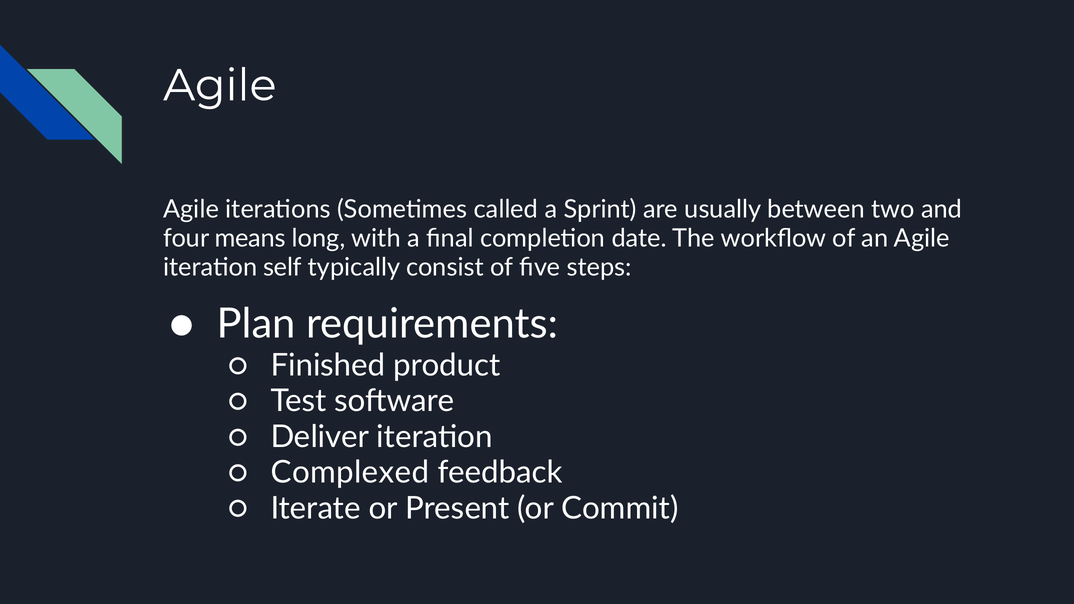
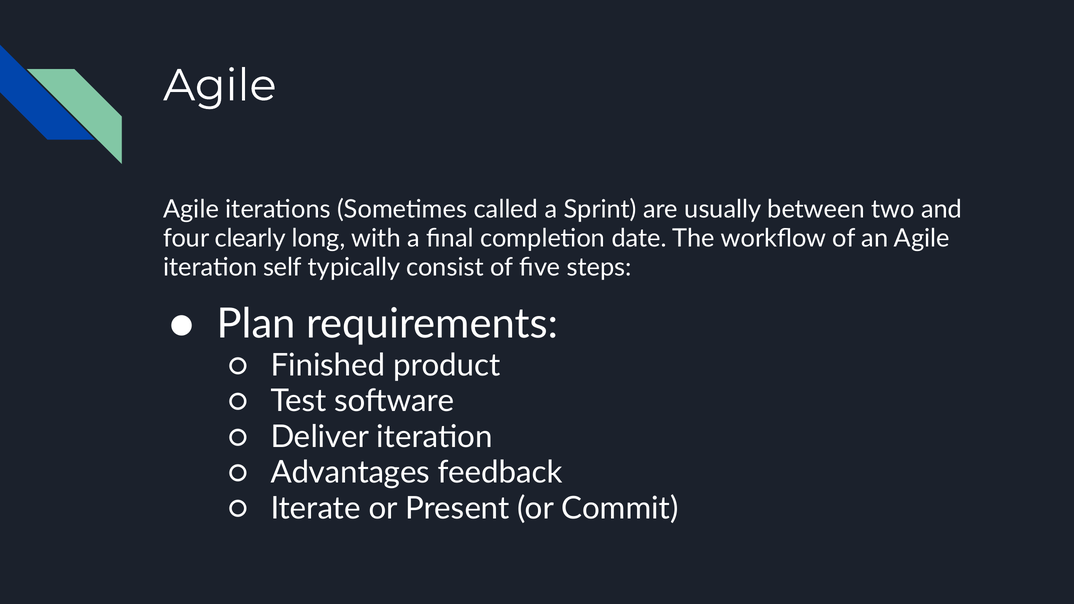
means: means -> clearly
Complexed: Complexed -> Advantages
